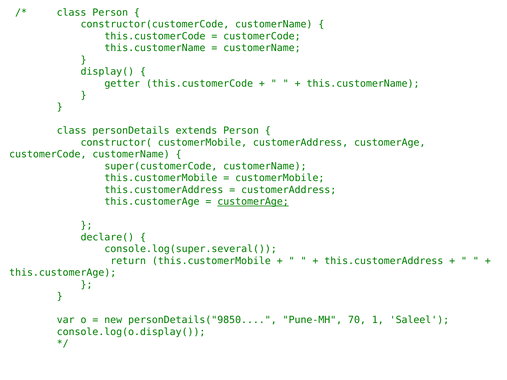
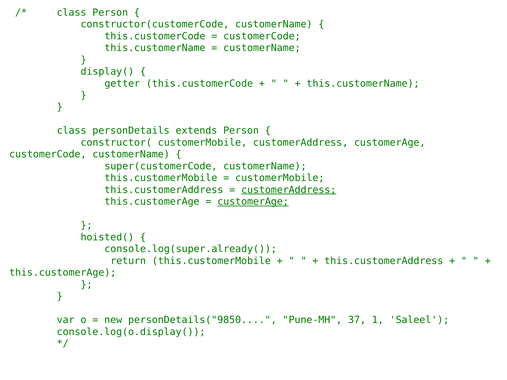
customerAddress at (289, 190) underline: none -> present
declare(: declare( -> hoisted(
console.log(super.several(: console.log(super.several( -> console.log(super.already(
70: 70 -> 37
